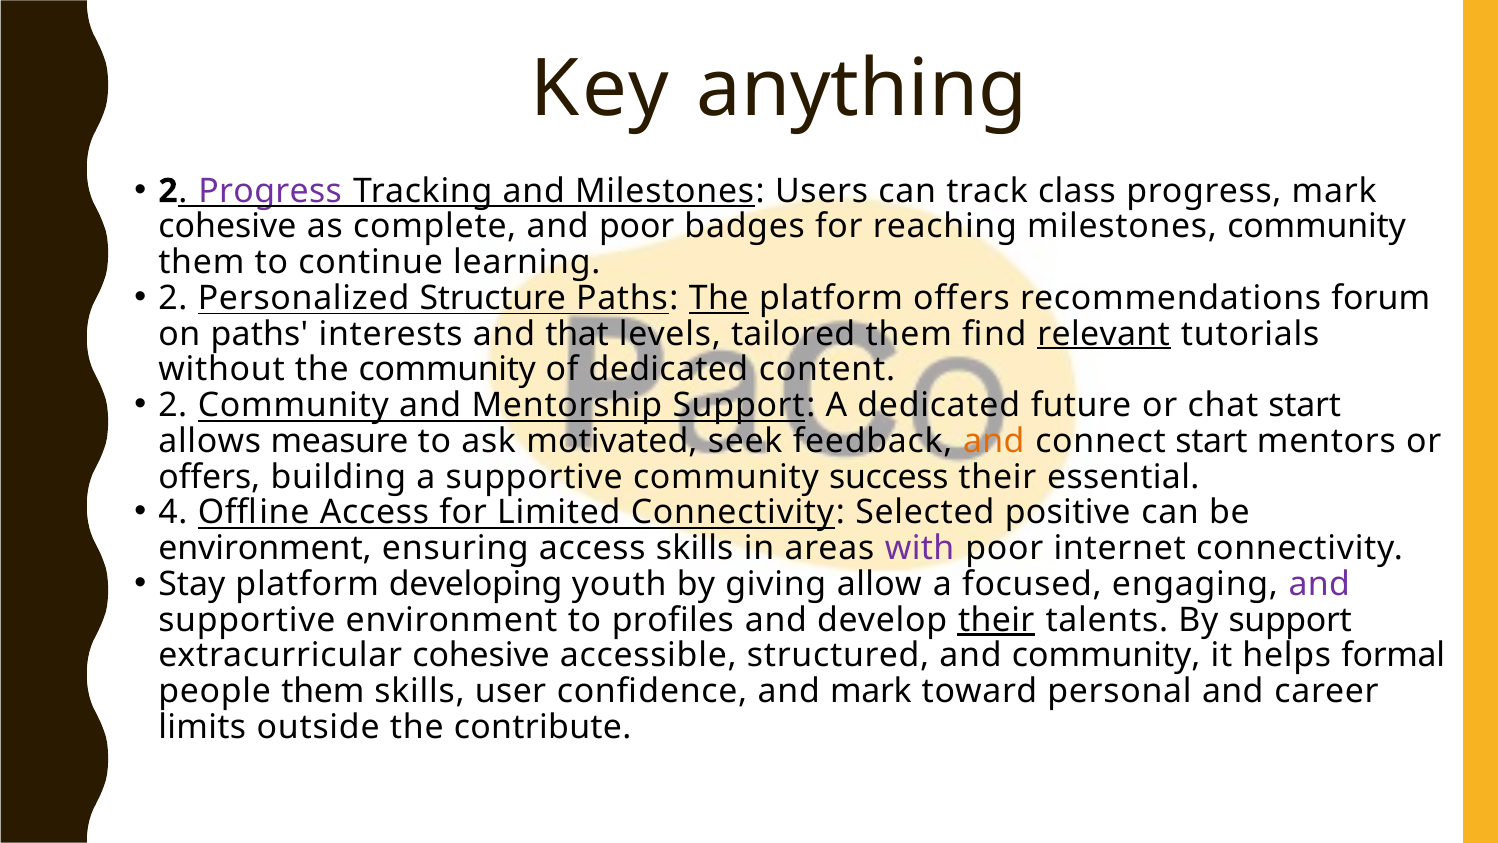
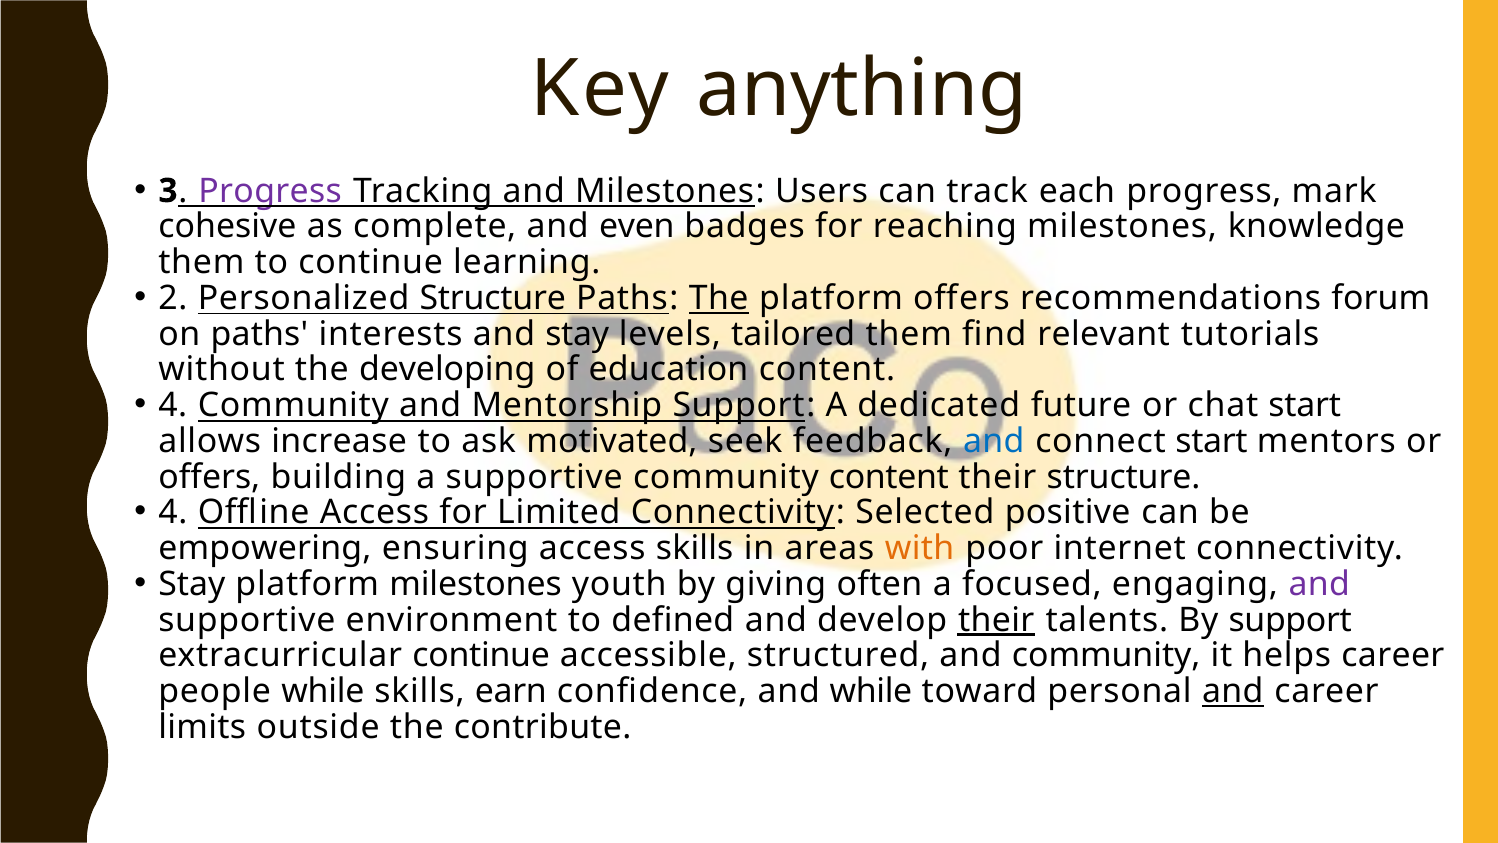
2 at (168, 191): 2 -> 3
class: class -> each
and poor: poor -> even
milestones community: community -> knowledge
and that: that -> stay
relevant underline: present -> none
the community: community -> developing
of dedicated: dedicated -> education
2 at (173, 405): 2 -> 4
measure: measure -> increase
and at (994, 441) colour: orange -> blue
community success: success -> content
their essential: essential -> structure
environment at (265, 548): environment -> empowering
with colour: purple -> orange
platform developing: developing -> milestones
allow: allow -> often
profiles: profiles -> defined
extracurricular cohesive: cohesive -> continue
helps formal: formal -> career
people them: them -> while
user: user -> earn
and mark: mark -> while
and at (1233, 691) underline: none -> present
